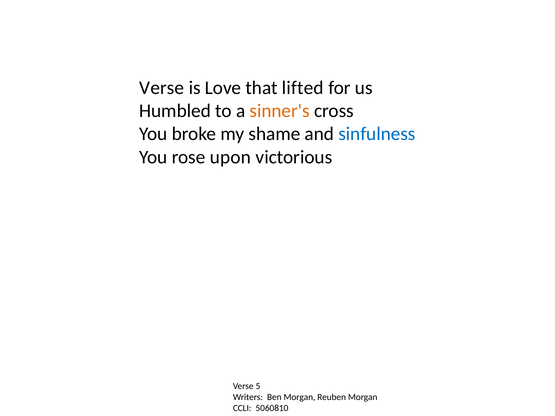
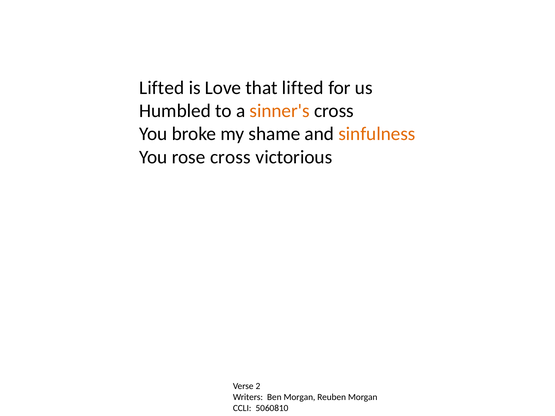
Verse at (162, 88): Verse -> Lifted
sinfulness colour: blue -> orange
rose upon: upon -> cross
5: 5 -> 2
